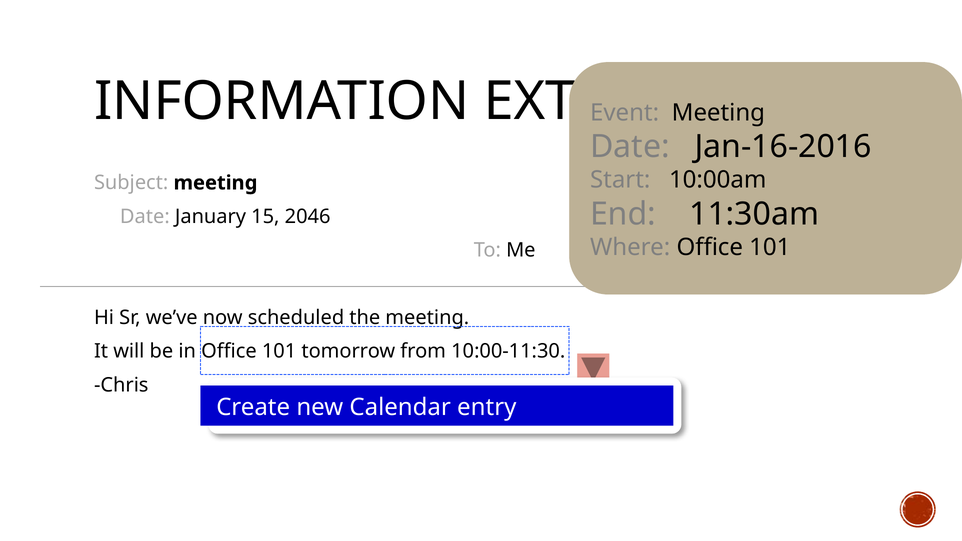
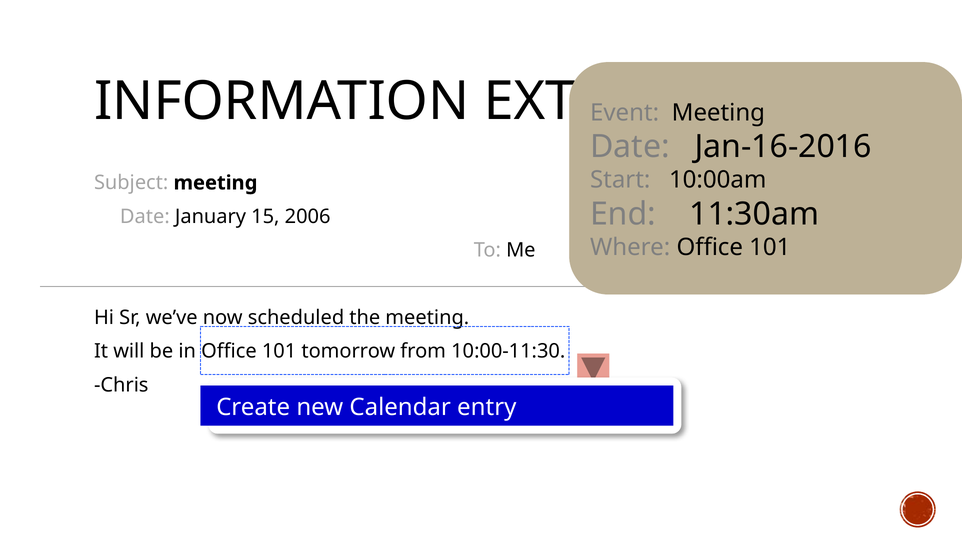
2046: 2046 -> 2006
